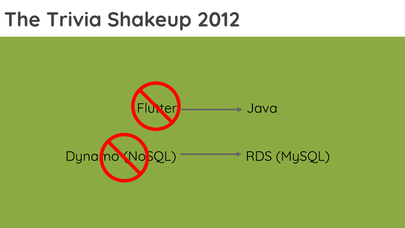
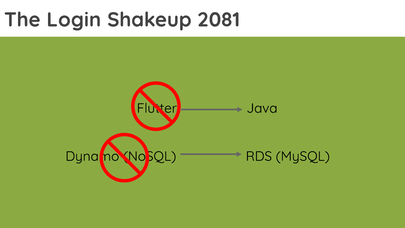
Trivia: Trivia -> Login
2012: 2012 -> 2081
